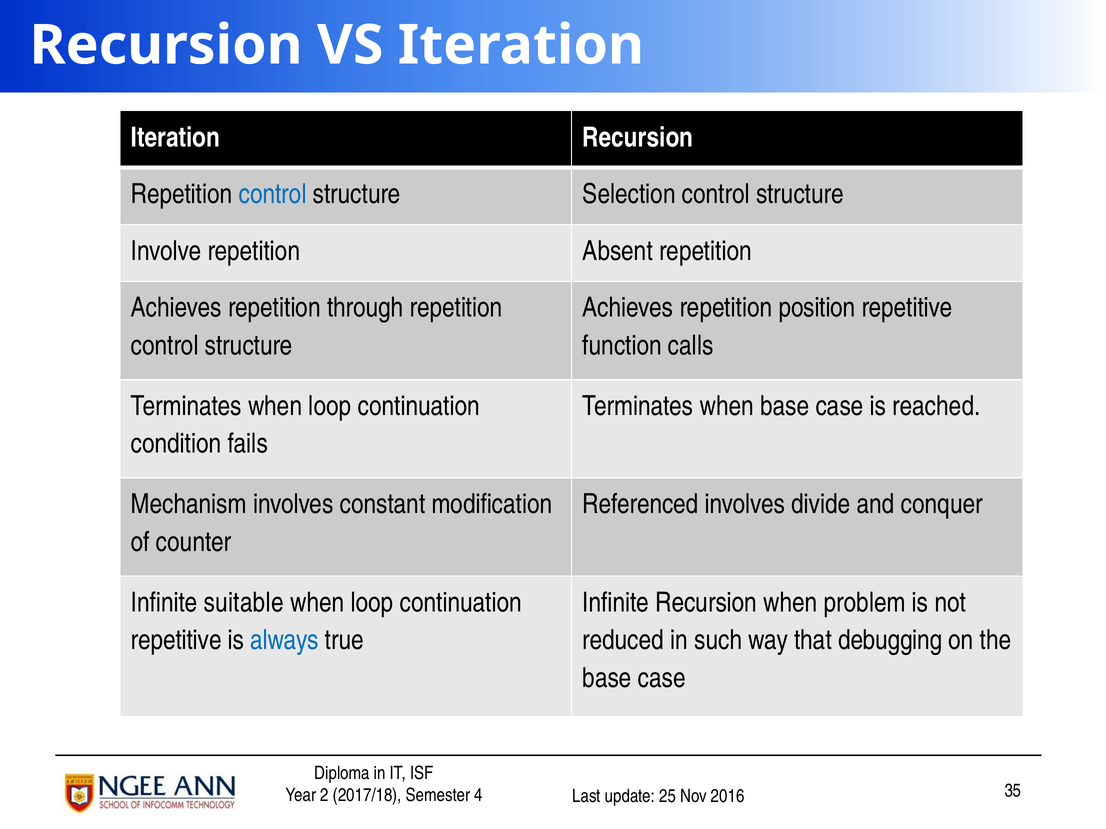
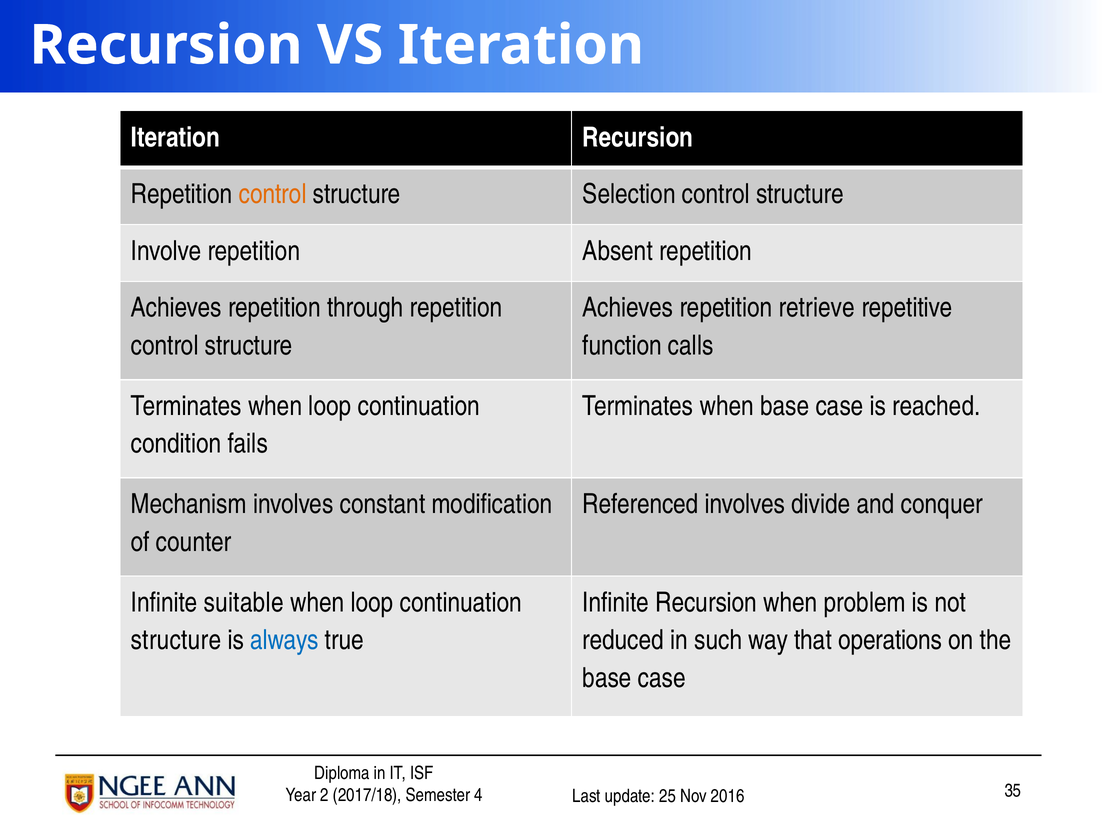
control at (273, 194) colour: blue -> orange
position: position -> retrieve
repetitive at (176, 641): repetitive -> structure
debugging: debugging -> operations
